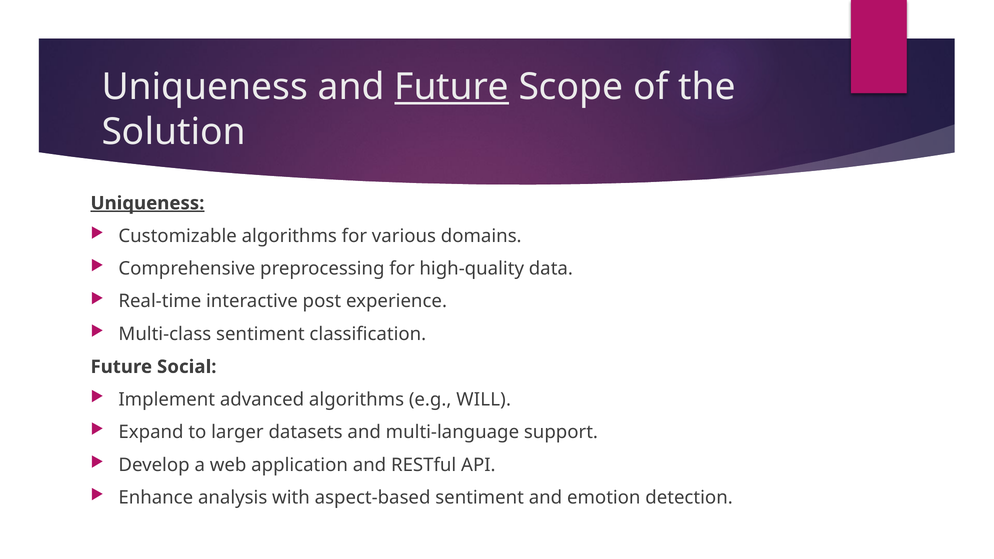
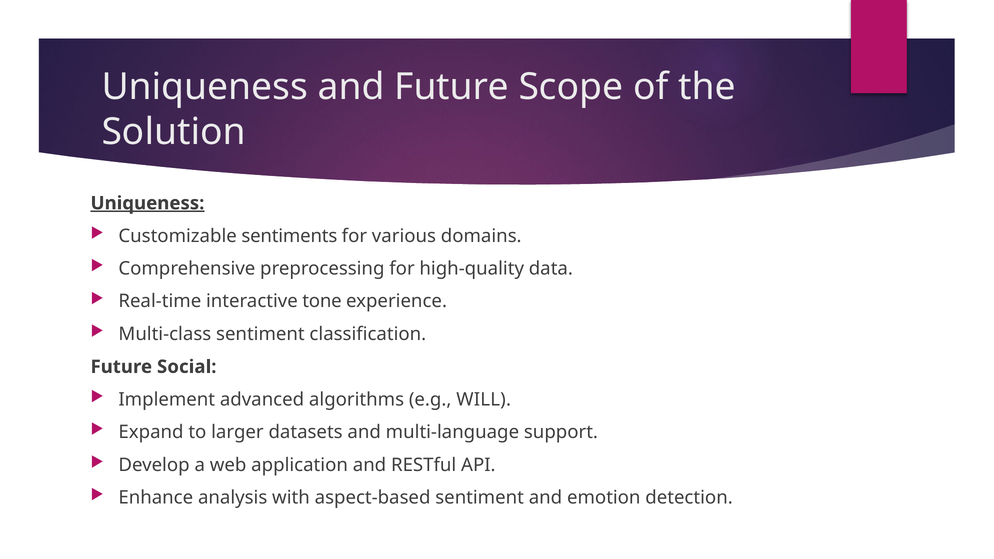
Future at (452, 87) underline: present -> none
Customizable algorithms: algorithms -> sentiments
post: post -> tone
